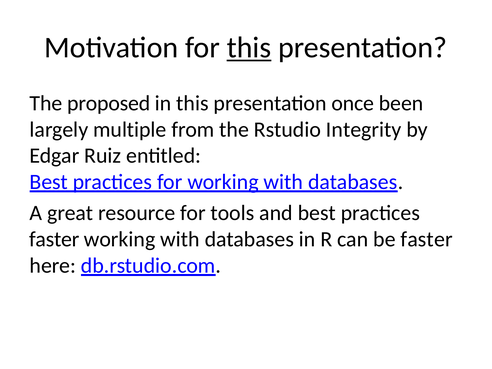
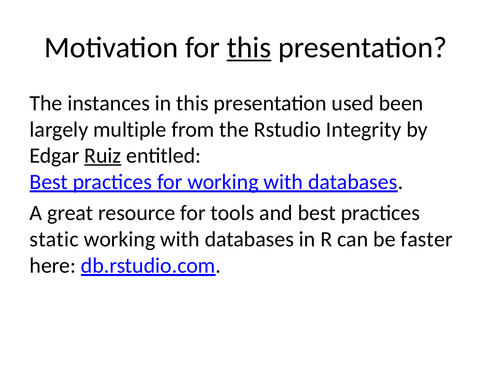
proposed: proposed -> instances
once: once -> used
Ruiz underline: none -> present
faster at (54, 239): faster -> static
